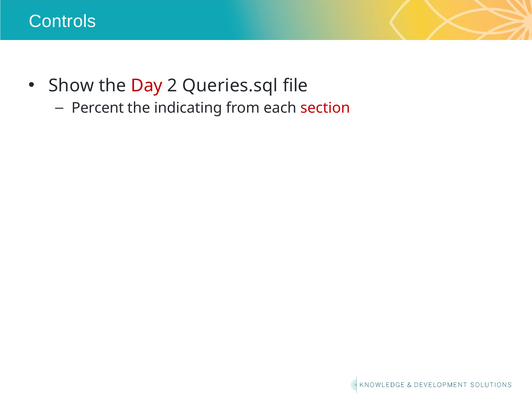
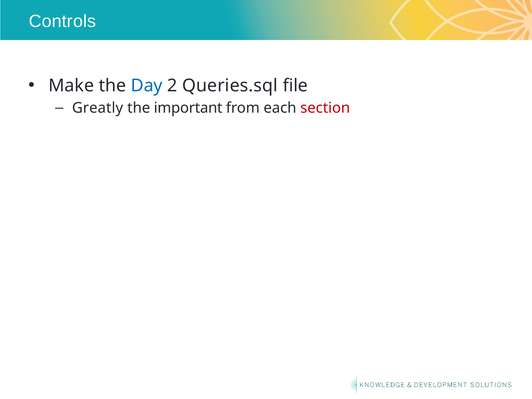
Show: Show -> Make
Day colour: red -> blue
Percent: Percent -> Greatly
indicating: indicating -> important
